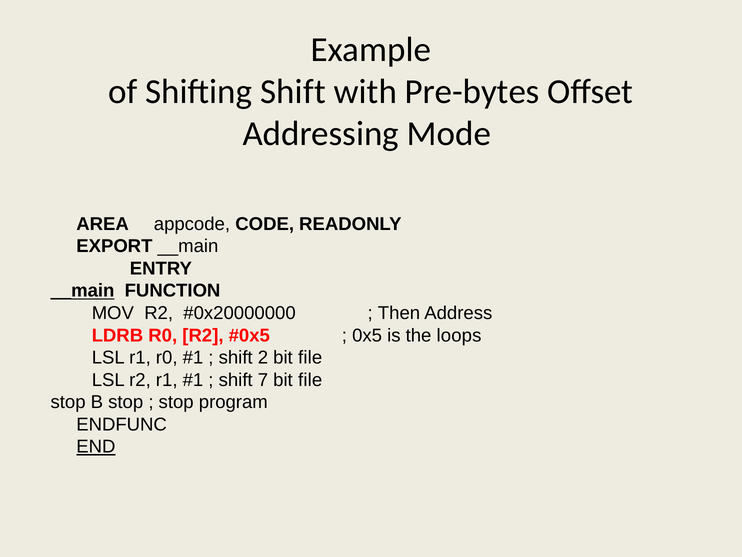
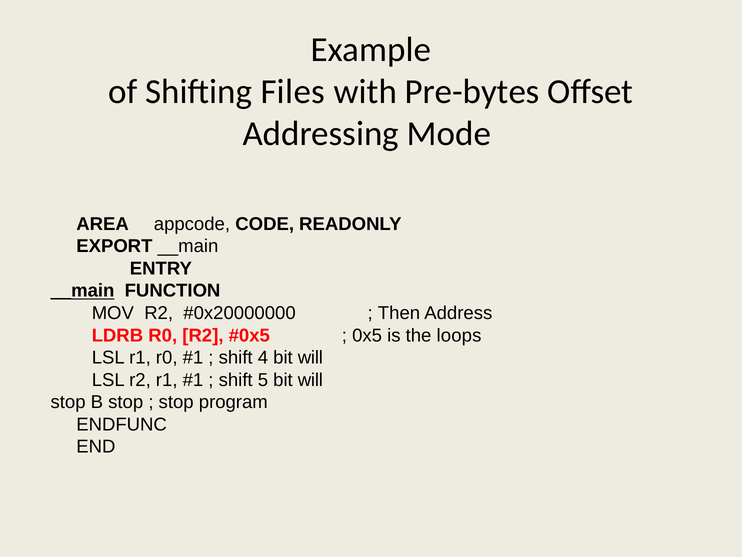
Shifting Shift: Shift -> Files
2: 2 -> 4
file at (310, 357): file -> will
7: 7 -> 5
file at (310, 380): file -> will
END underline: present -> none
